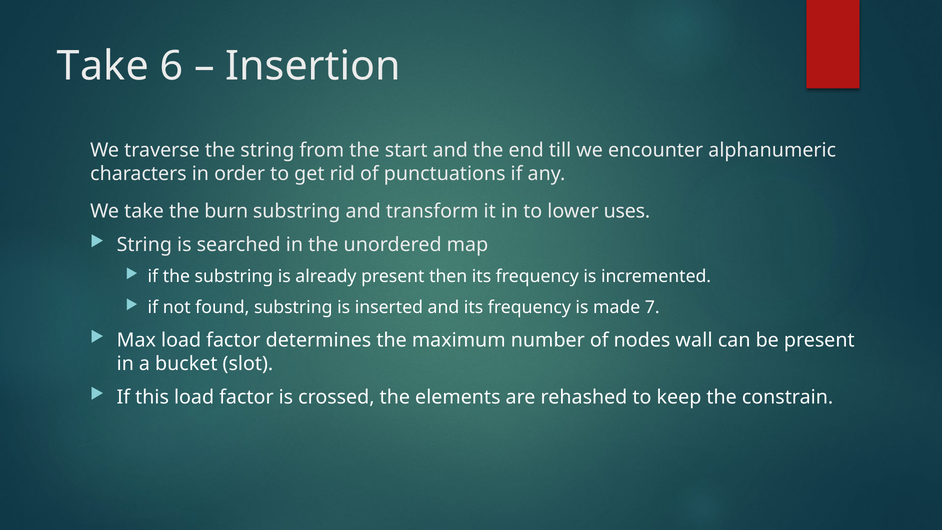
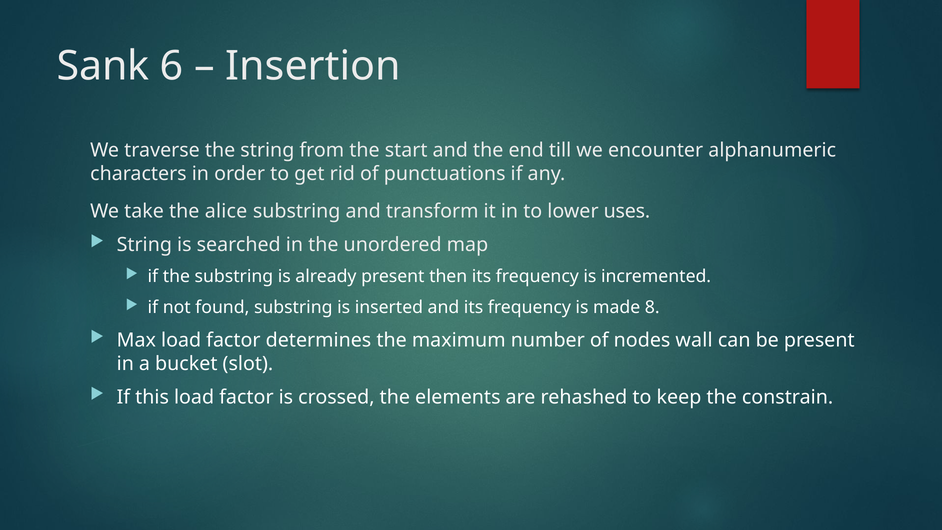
Take at (103, 66): Take -> Sank
burn: burn -> alice
7: 7 -> 8
